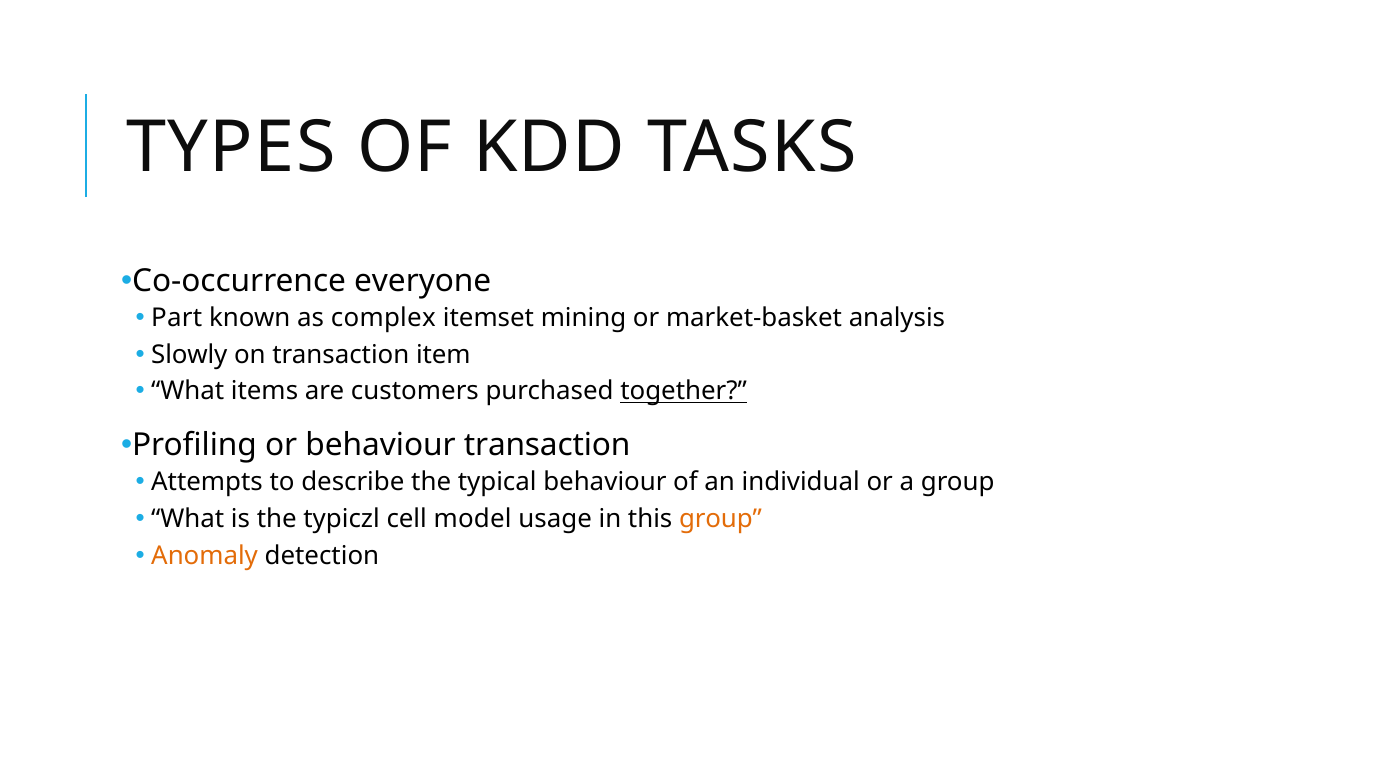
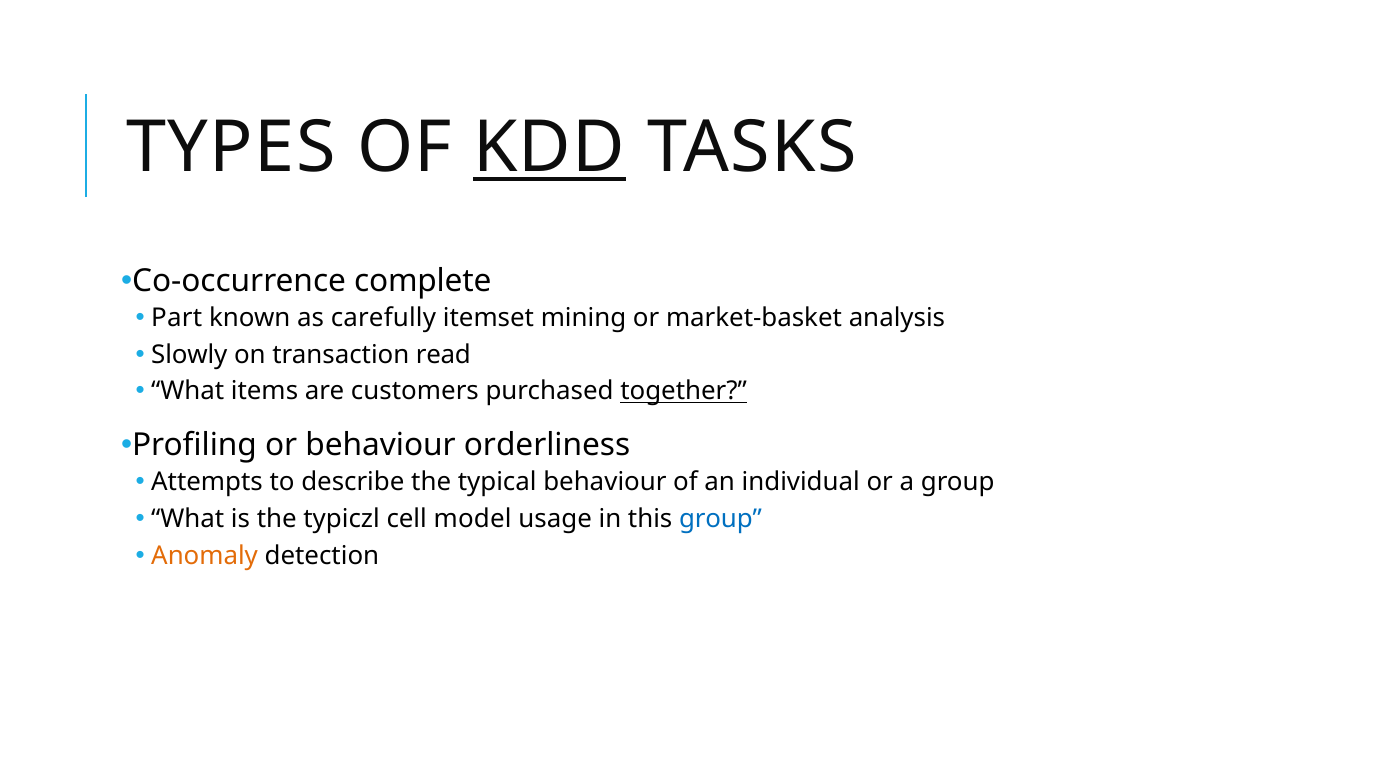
KDD underline: none -> present
everyone: everyone -> complete
complex: complex -> carefully
item: item -> read
behaviour transaction: transaction -> orderliness
group at (720, 519) colour: orange -> blue
